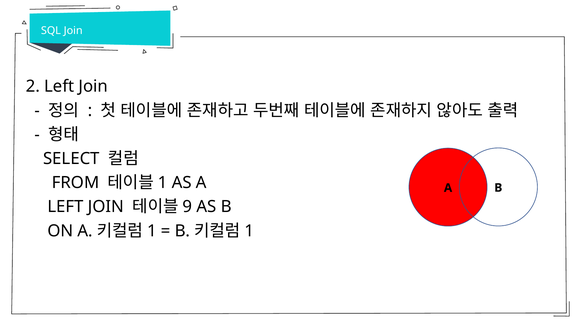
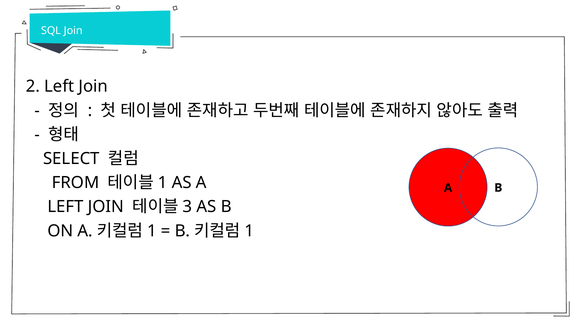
9: 9 -> 3
